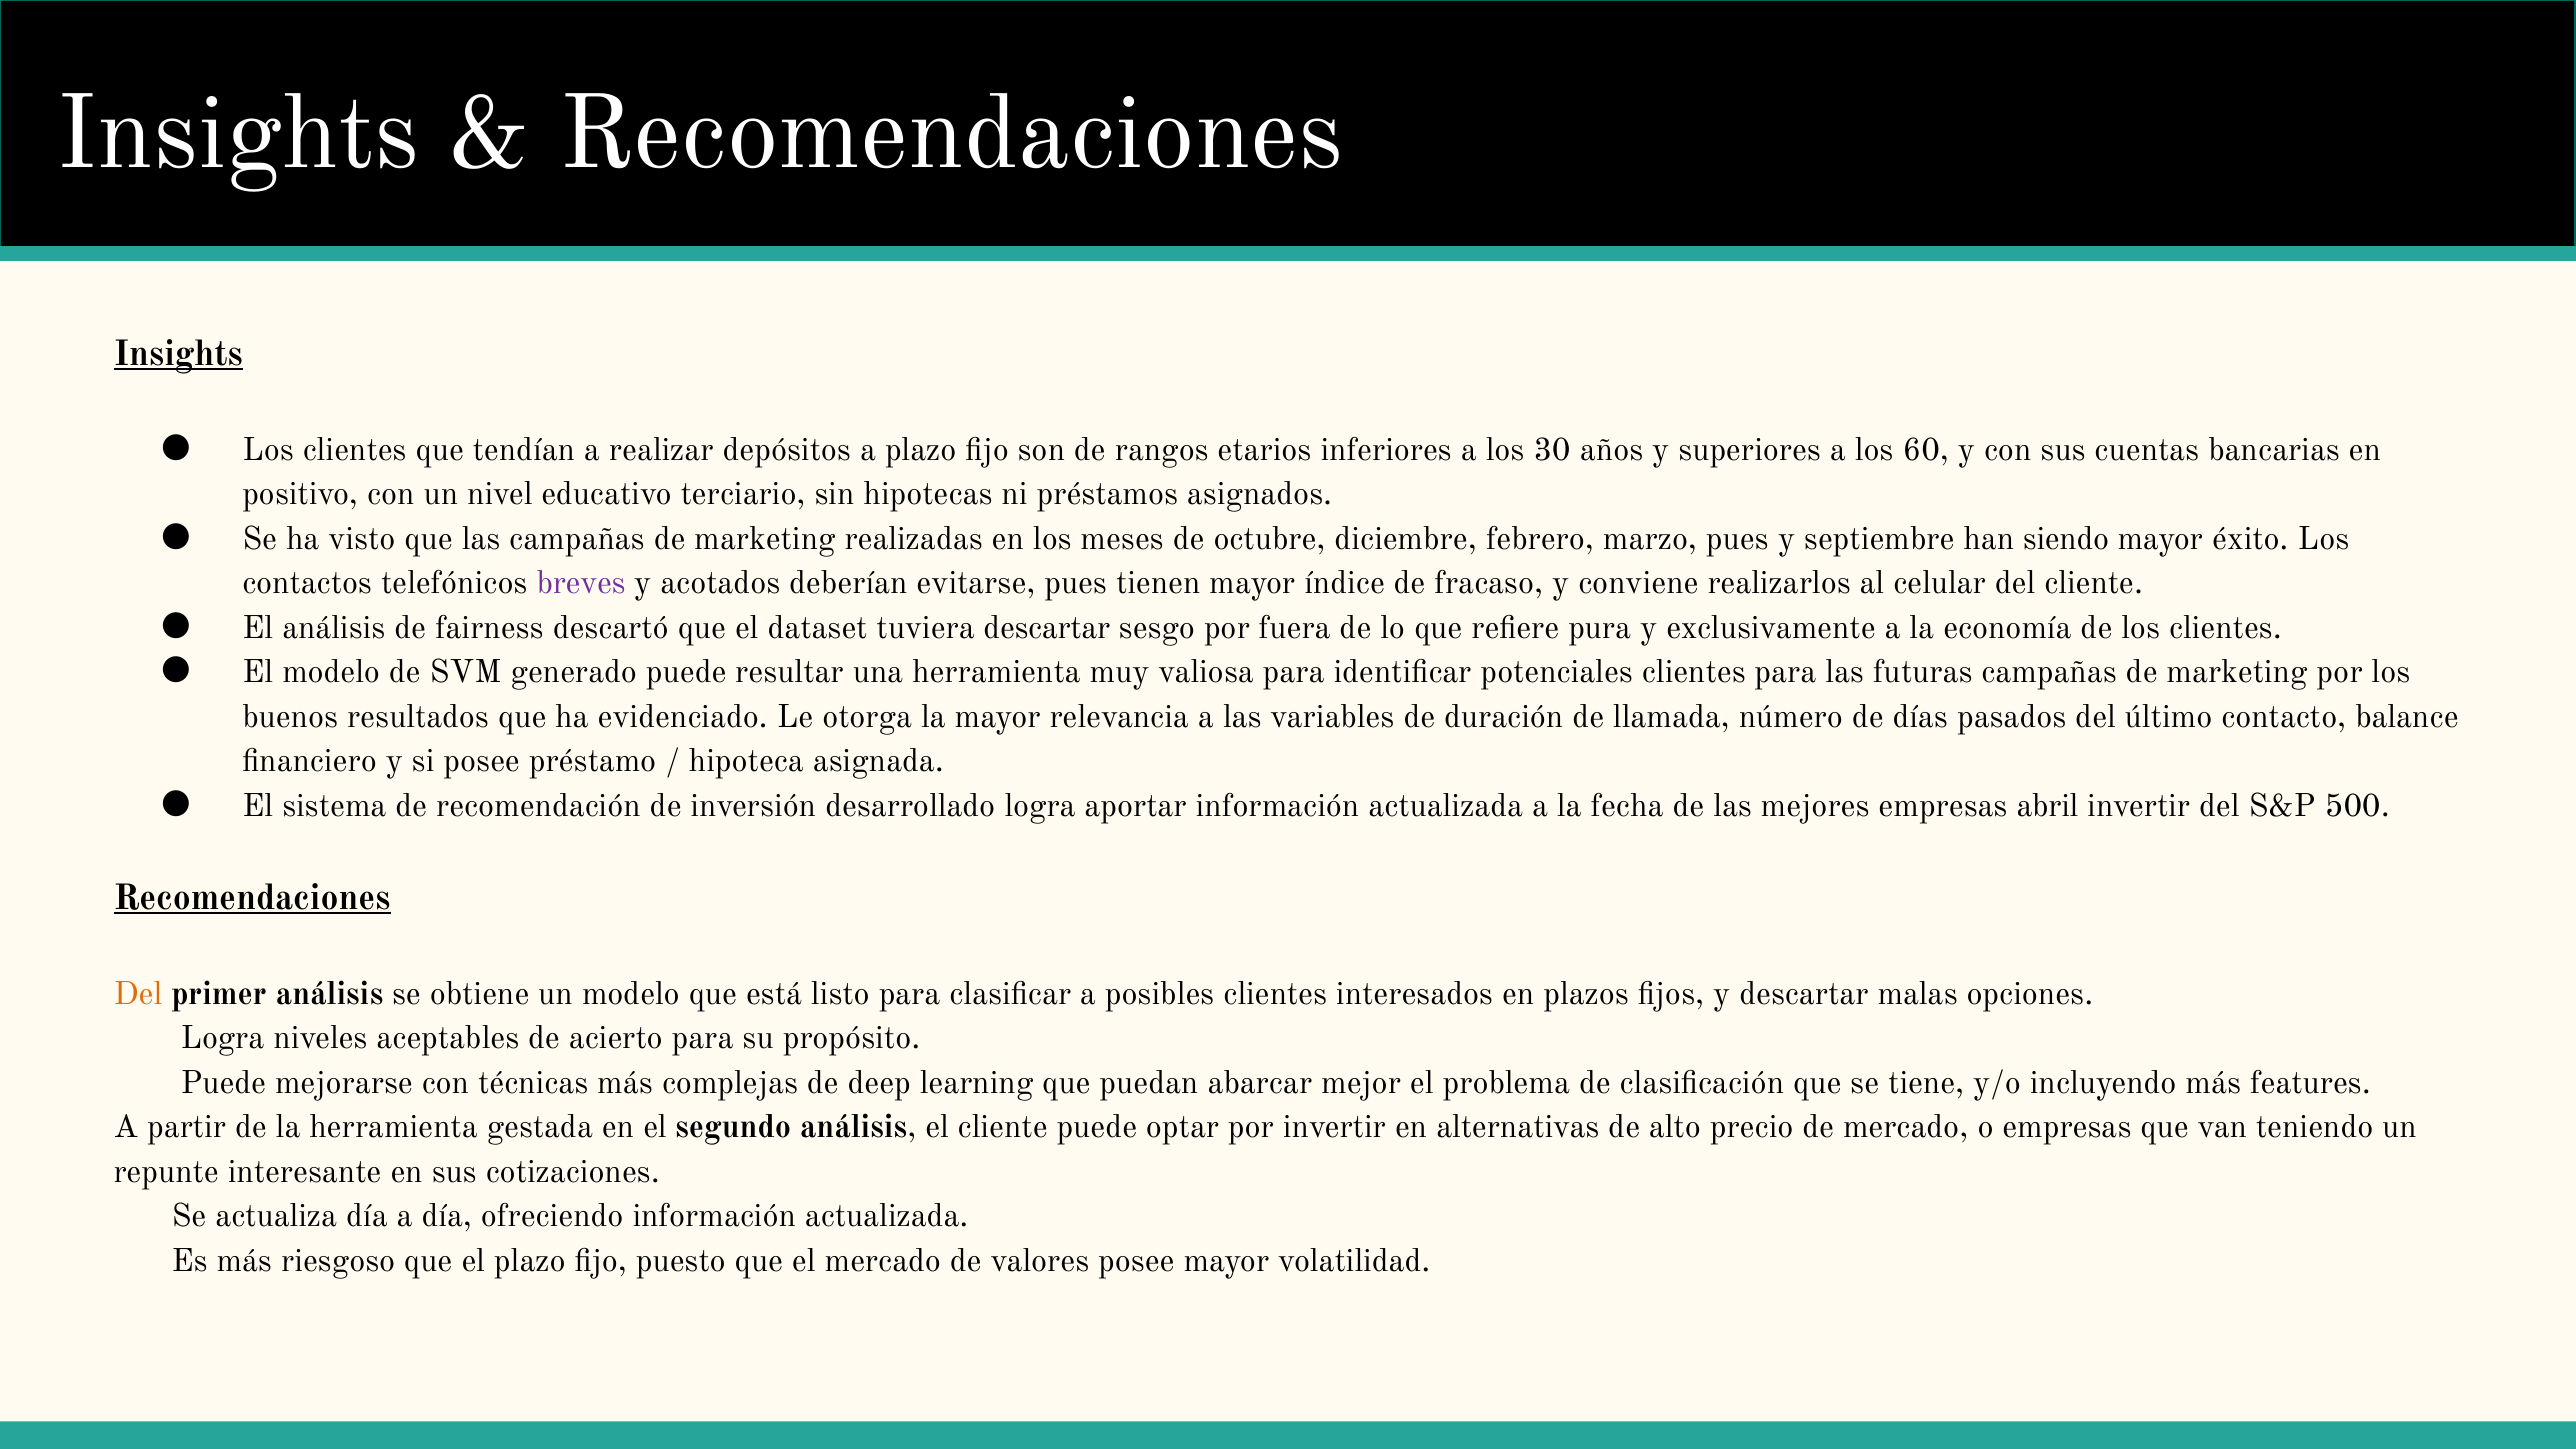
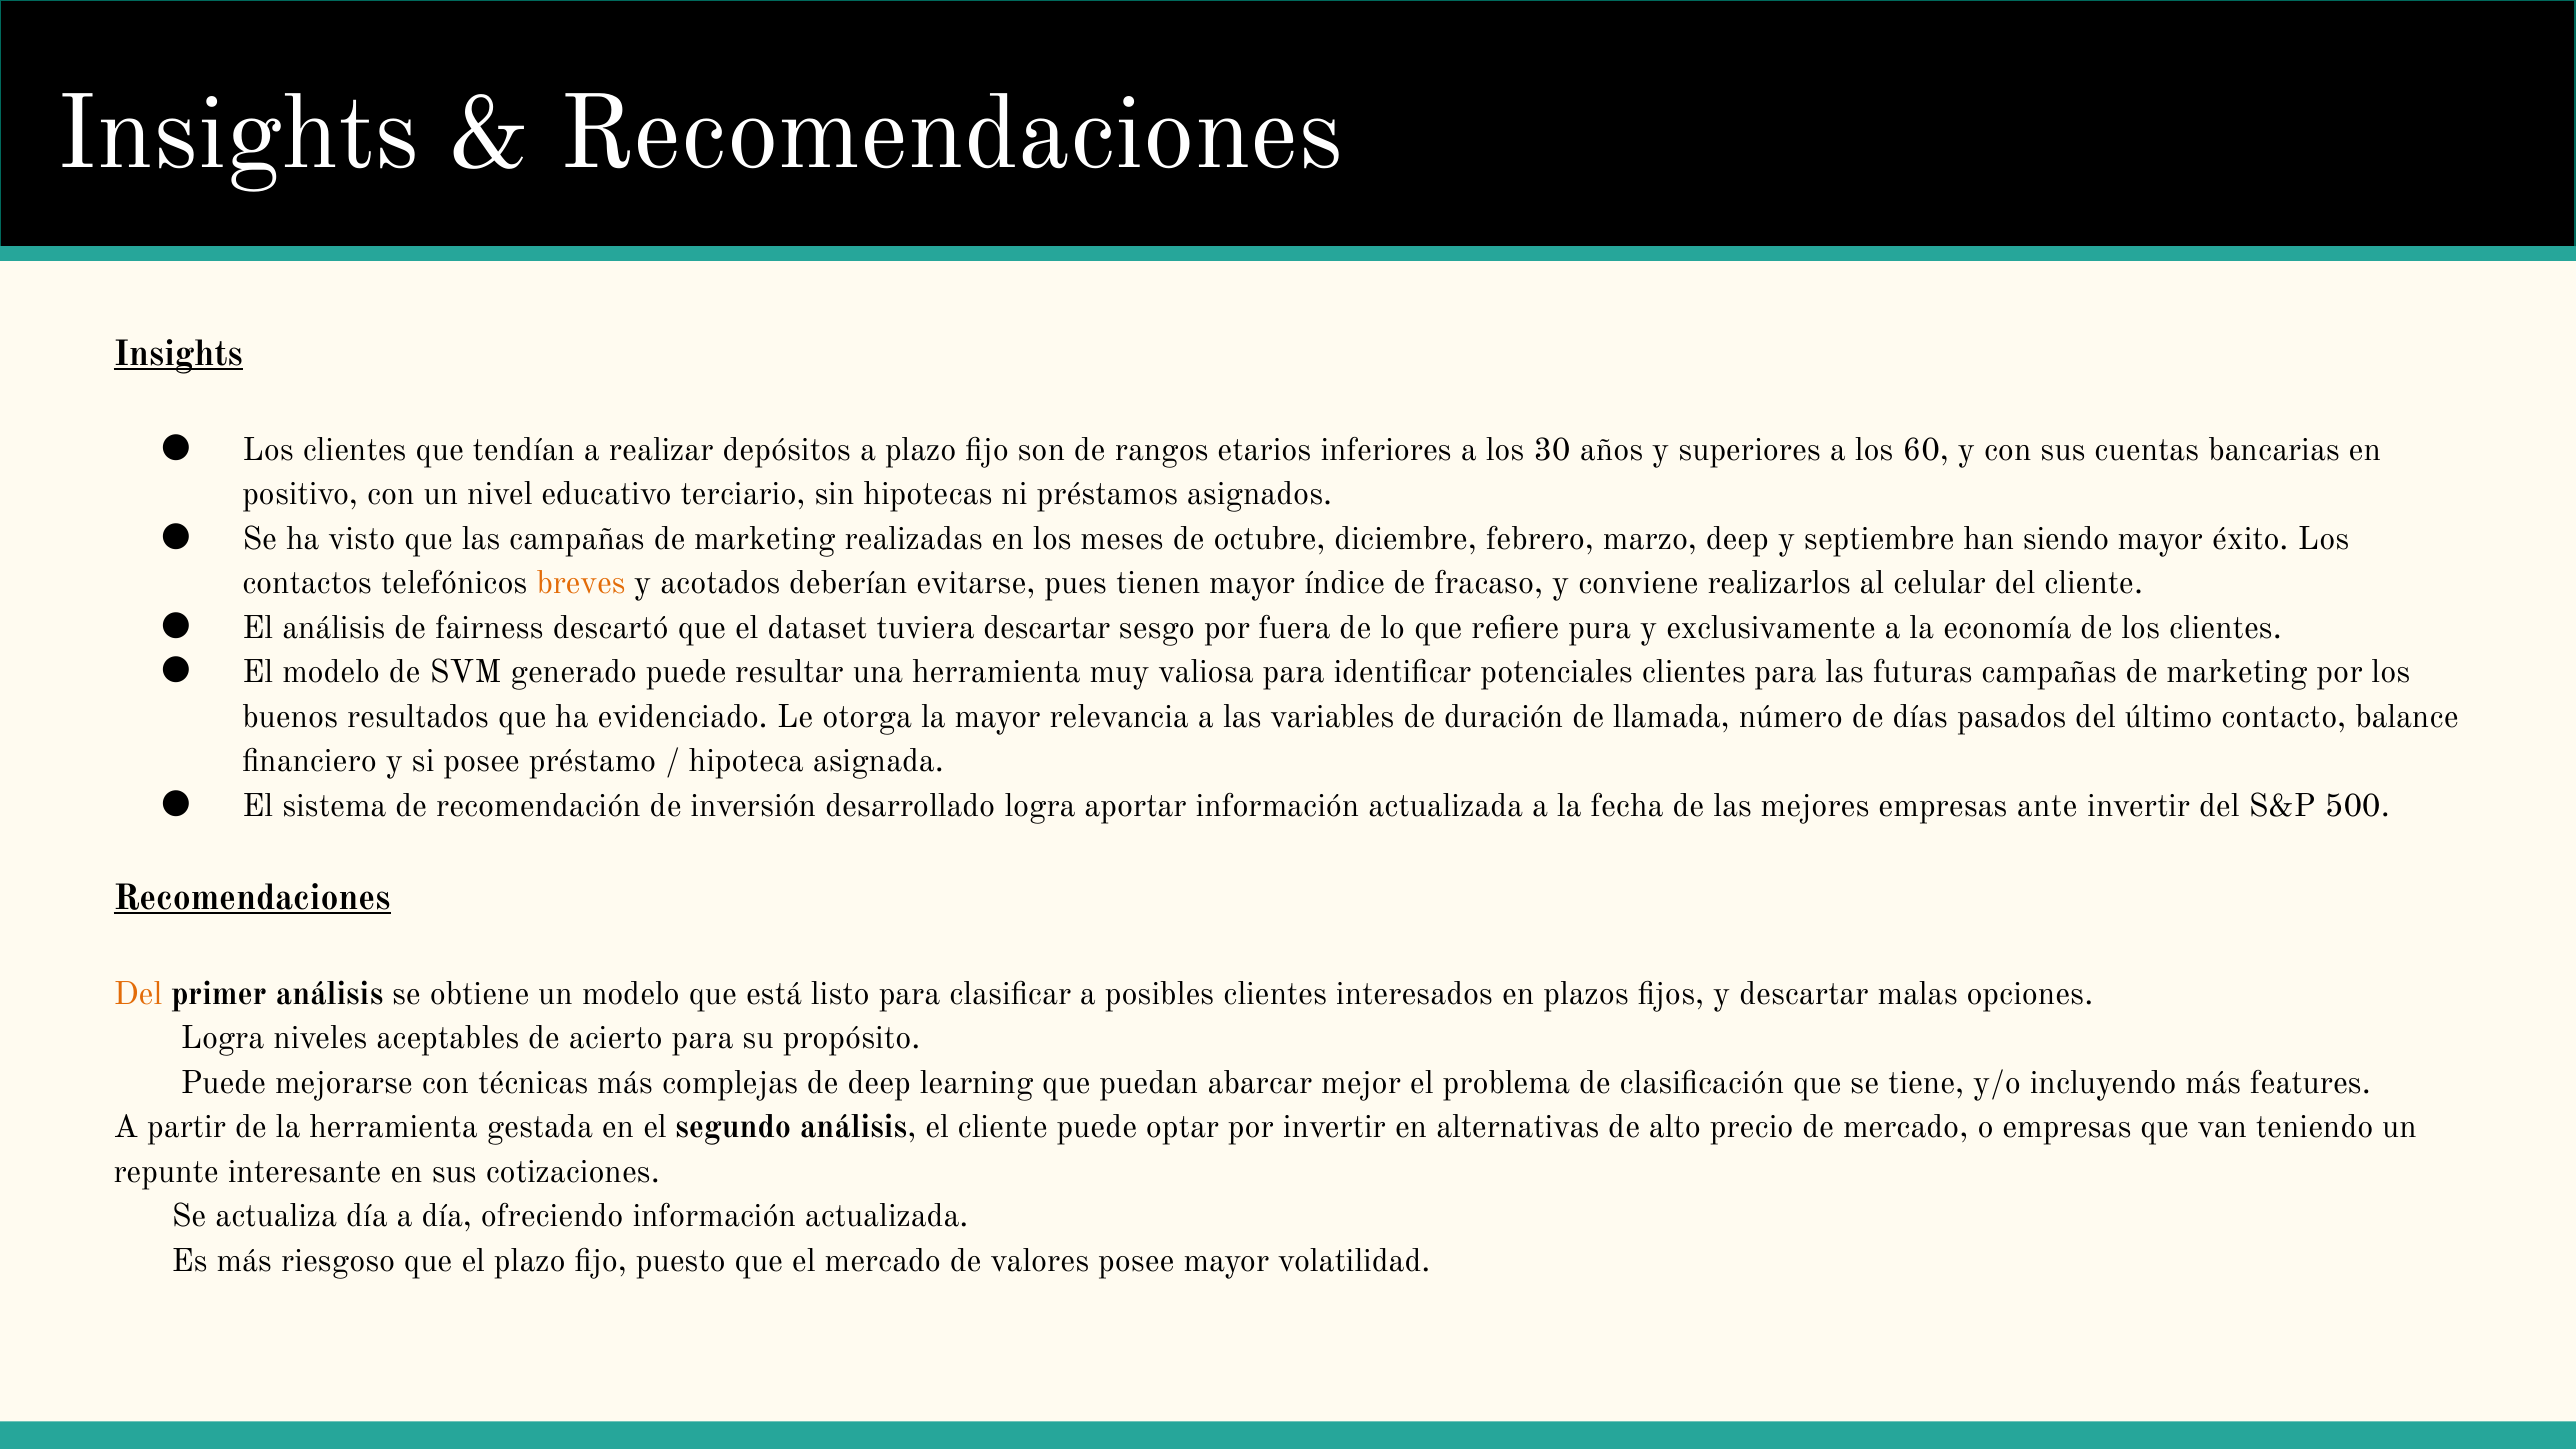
marzo pues: pues -> deep
breves colour: purple -> orange
abril: abril -> ante
